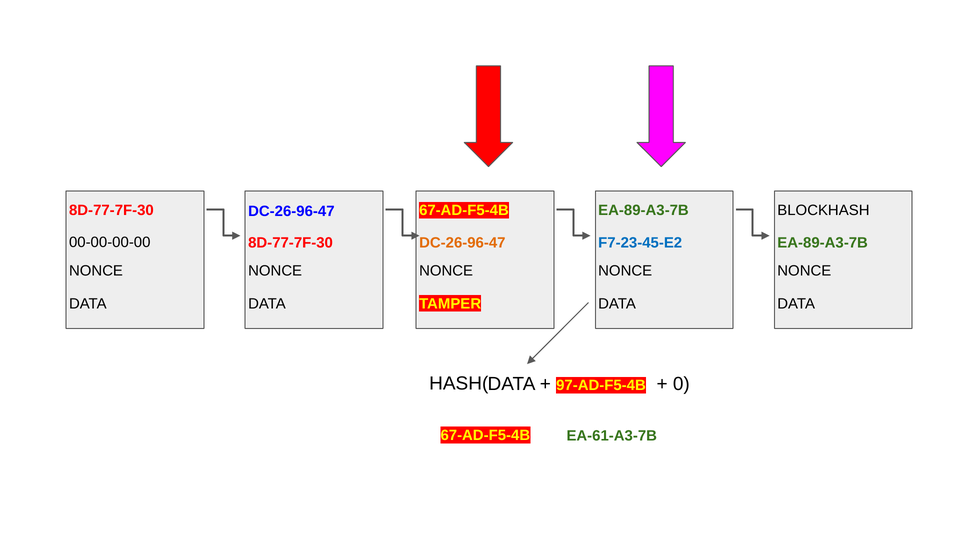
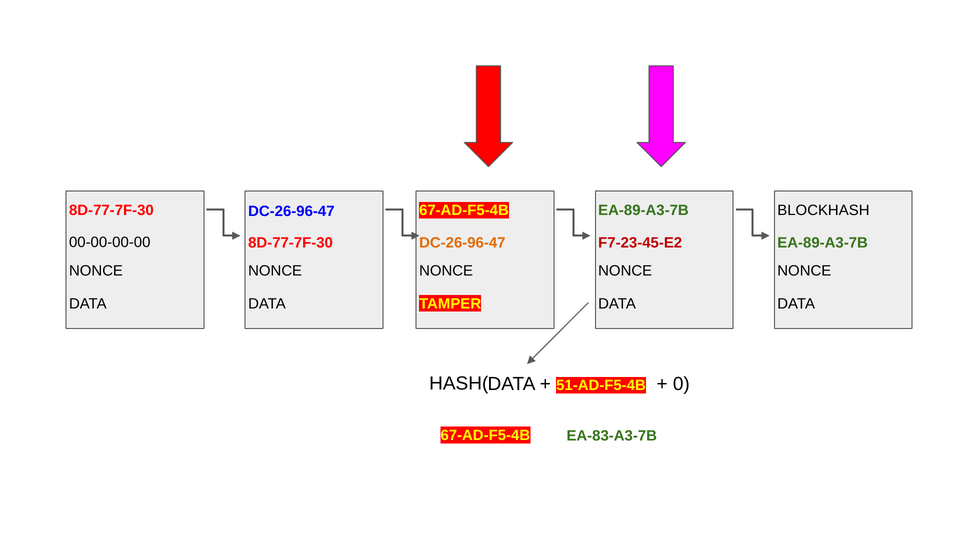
F7-23-45-E2 colour: blue -> red
97-AD-F5-4B: 97-AD-F5-4B -> 51-AD-F5-4B
EA-61-A3-7B: EA-61-A3-7B -> EA-83-A3-7B
